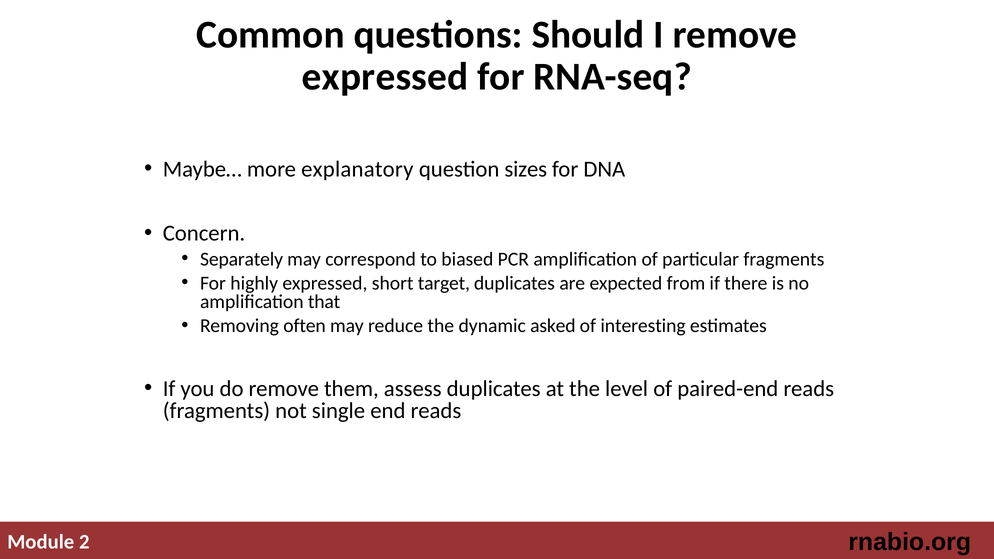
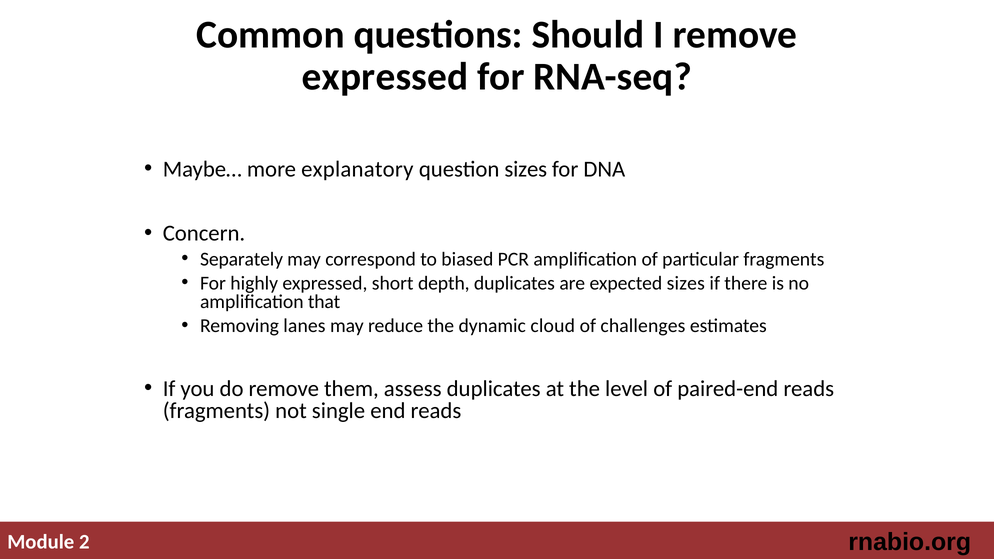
target: target -> depth
expected from: from -> sizes
often: often -> lanes
asked: asked -> cloud
interesting: interesting -> challenges
